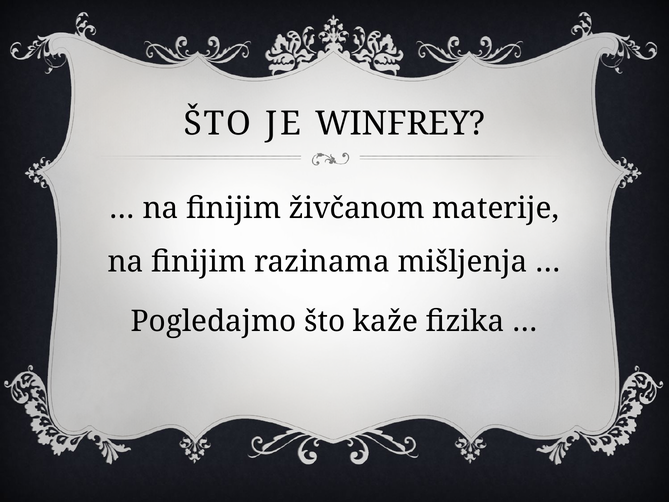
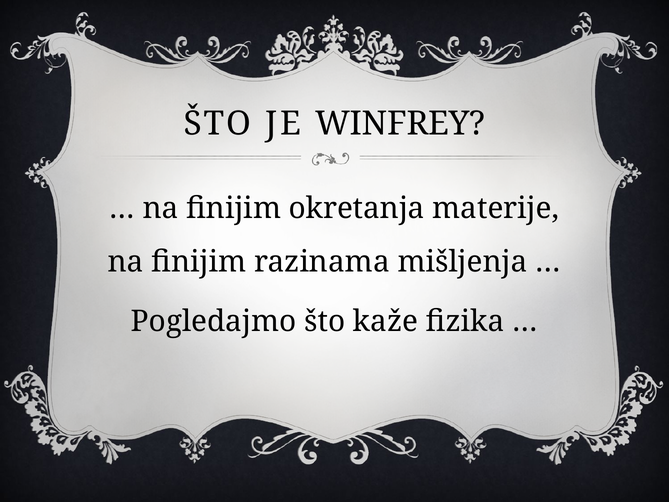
živčanom: živčanom -> okretanja
